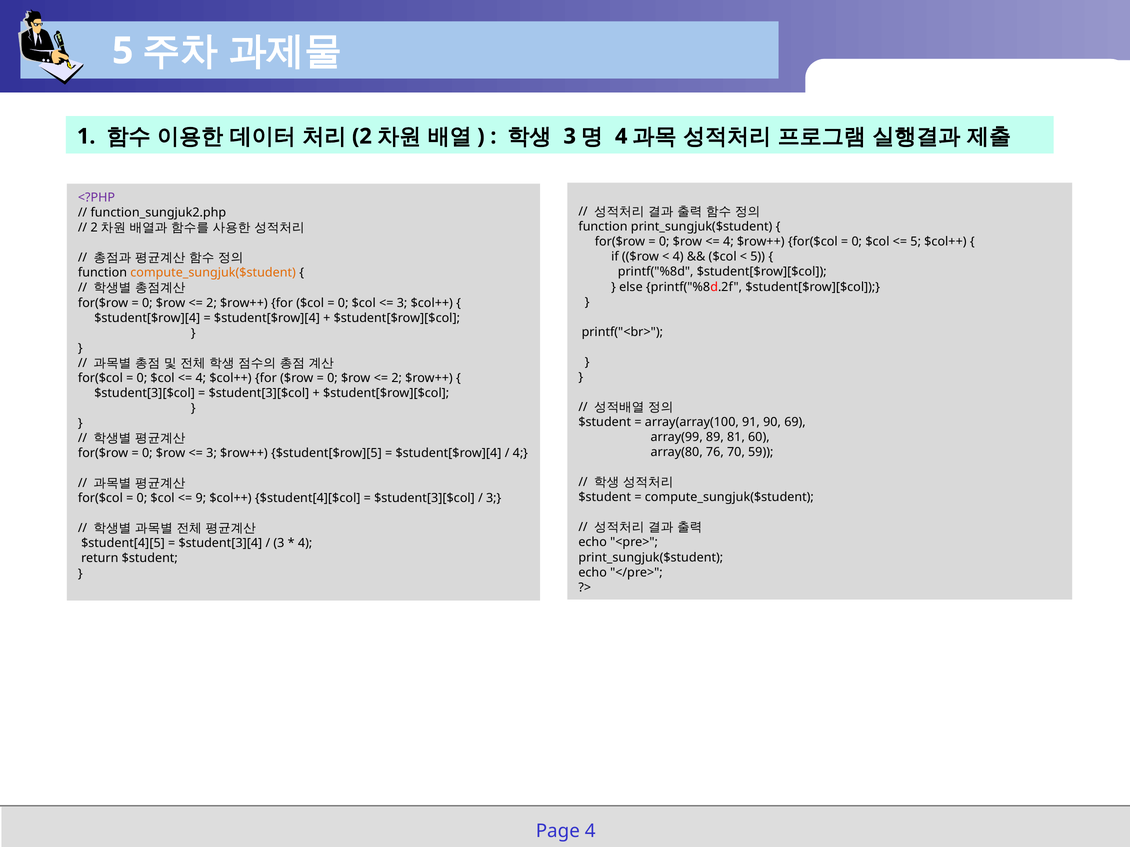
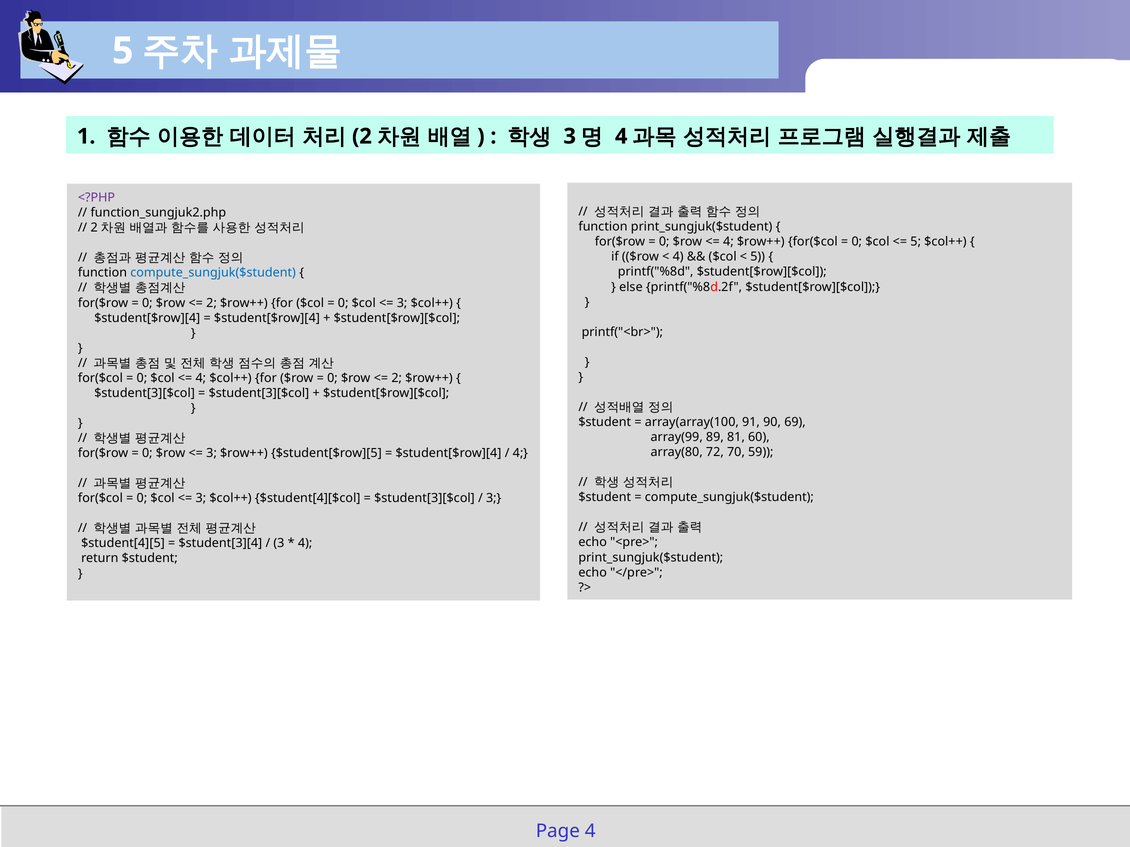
compute_sungjuk($student at (213, 273) colour: orange -> blue
76: 76 -> 72
9 at (201, 499): 9 -> 3
